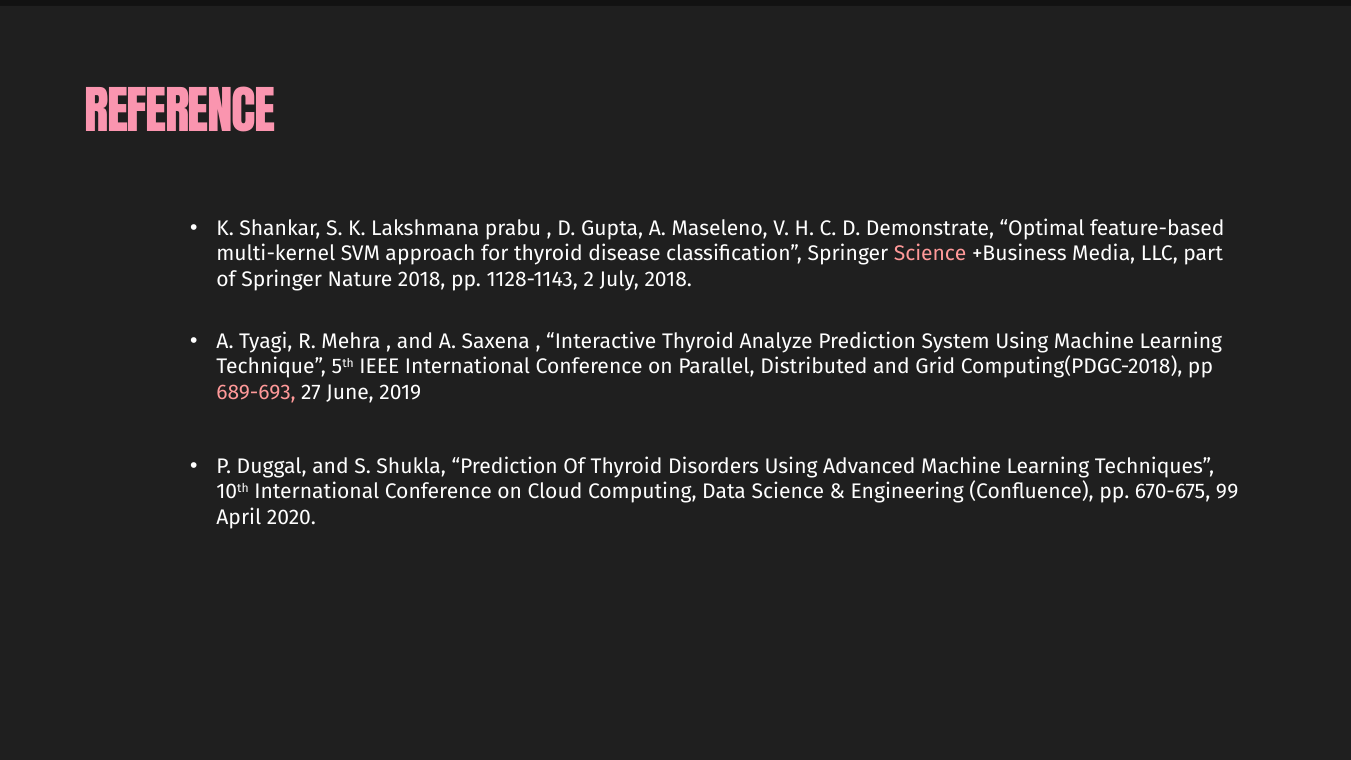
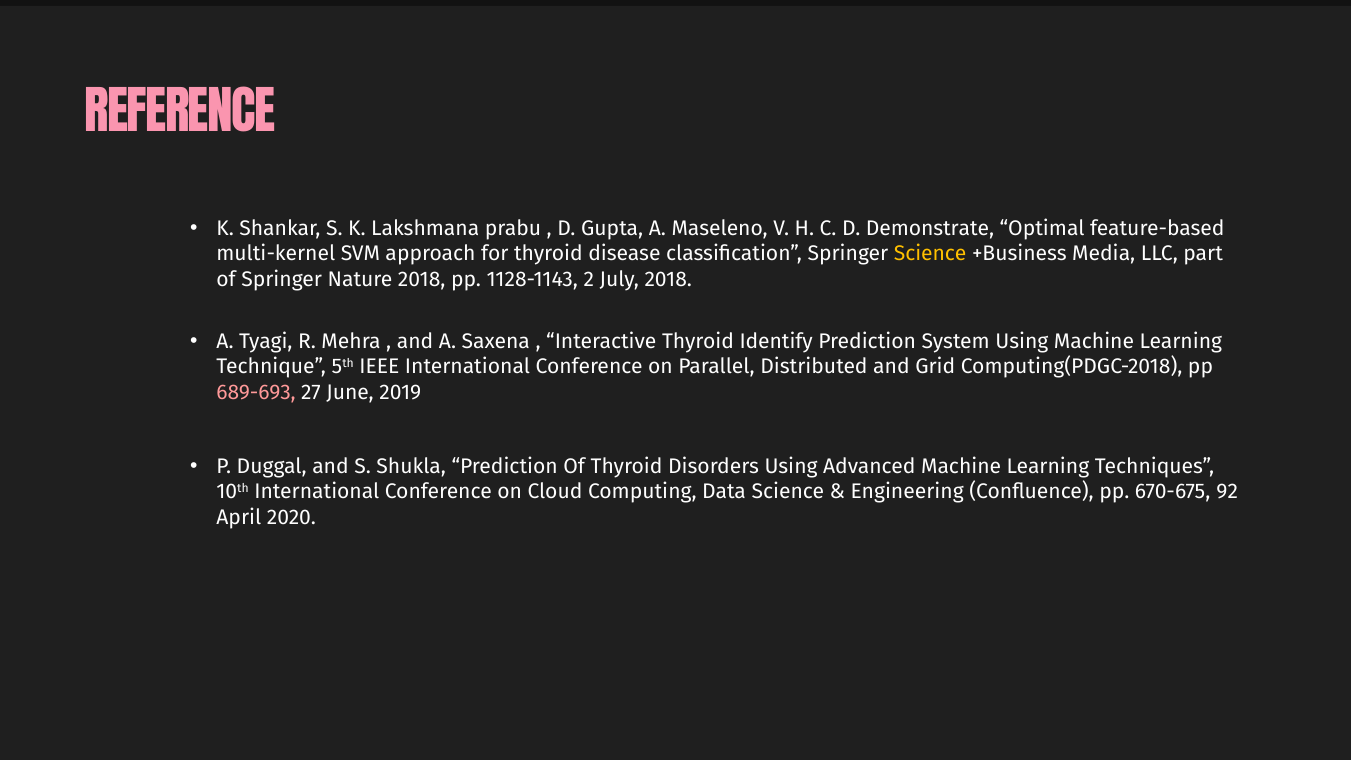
Science at (930, 254) colour: pink -> yellow
Analyze: Analyze -> Identify
99: 99 -> 92
